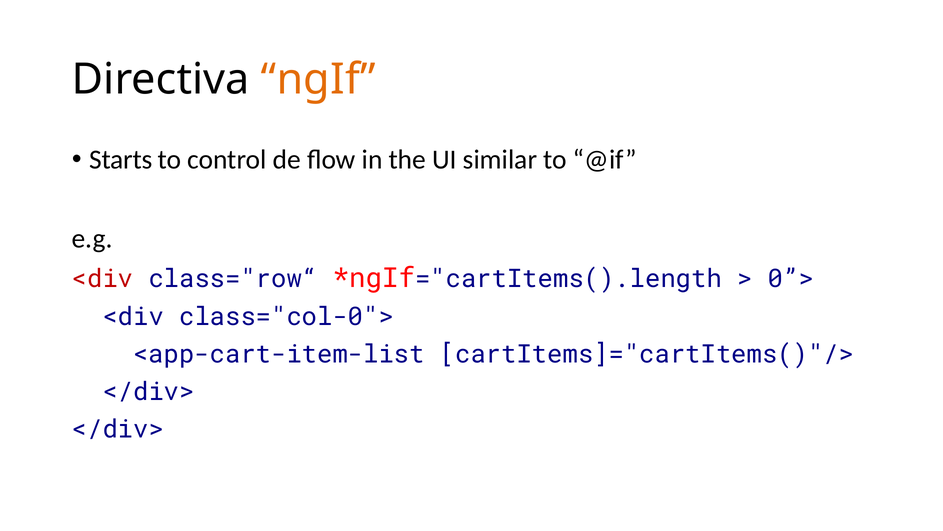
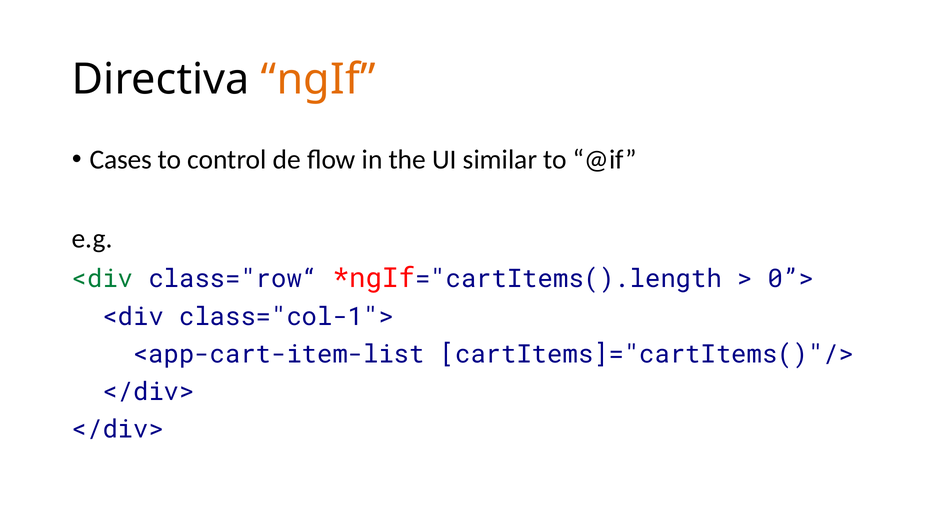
Starts: Starts -> Cases
<div at (103, 278) colour: red -> green
class="col-0">: class="col-0"> -> class="col-1">
